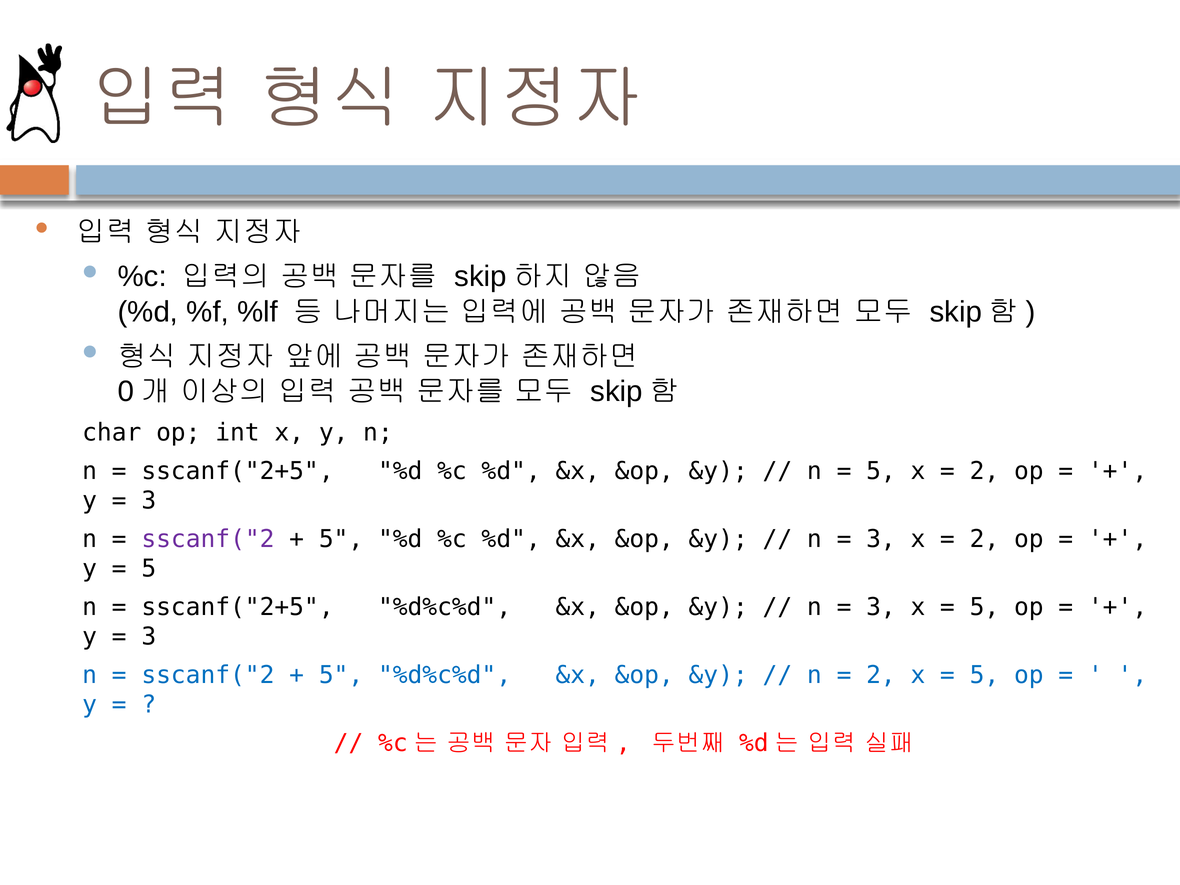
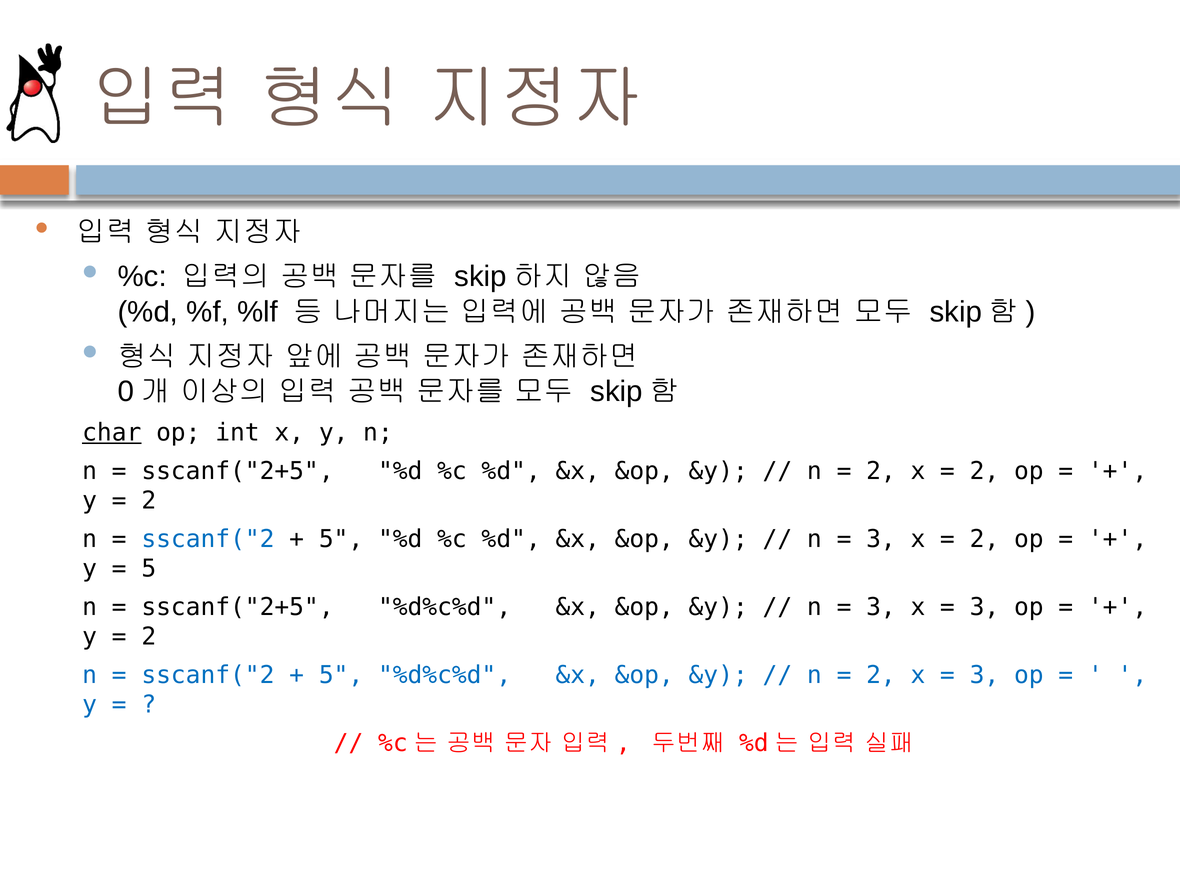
char underline: none -> present
5 at (881, 471): 5 -> 2
3 at (149, 501): 3 -> 2
sscanf("2 at (208, 539) colour: purple -> blue
5 at (984, 607): 5 -> 3
3 at (149, 637): 3 -> 2
5 at (984, 675): 5 -> 3
